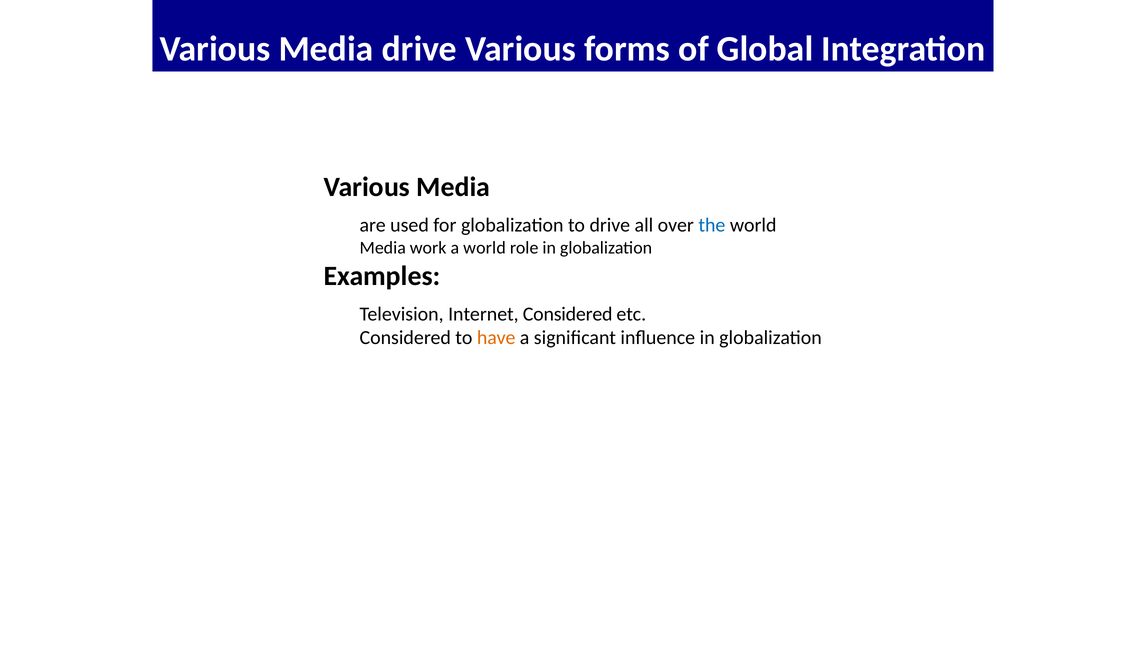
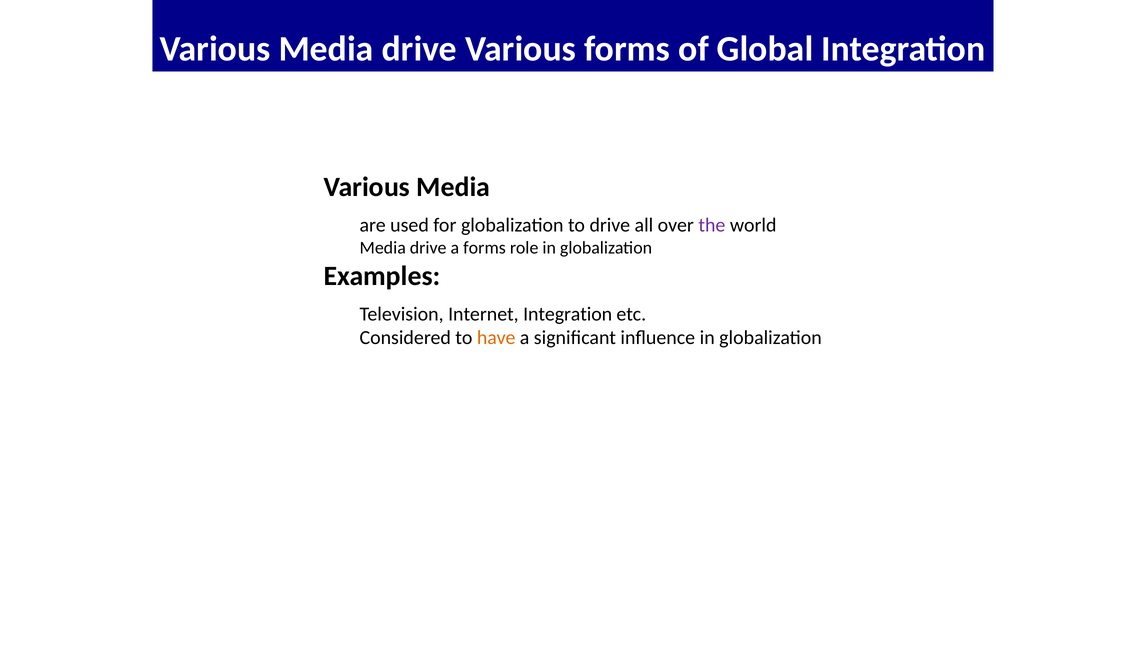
the colour: blue -> purple
work at (428, 248): work -> drive
a world: world -> forms
Internet Considered: Considered -> Integration
